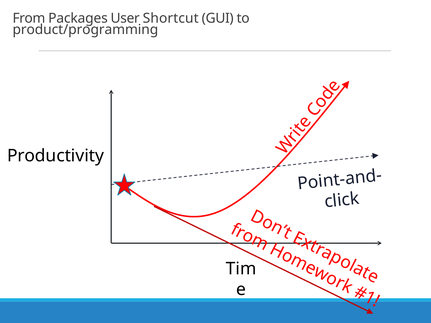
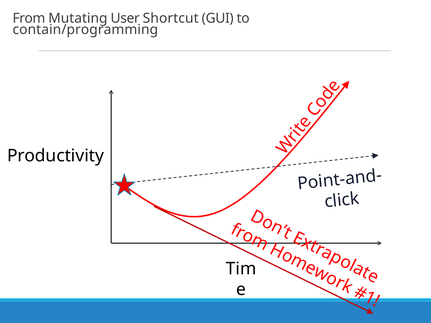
Packages: Packages -> Mutating
product/programming: product/programming -> contain/programming
